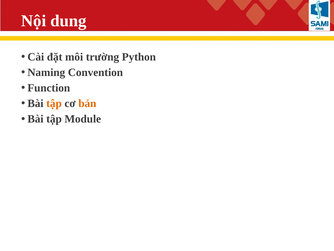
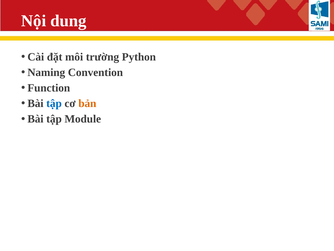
tập at (54, 103) colour: orange -> blue
